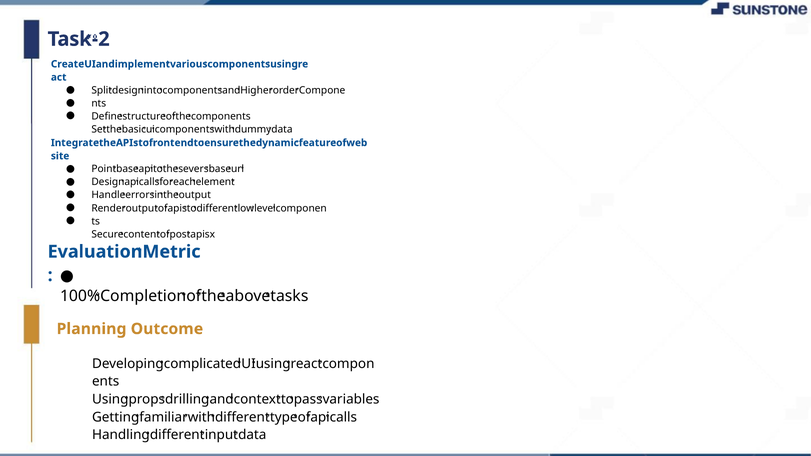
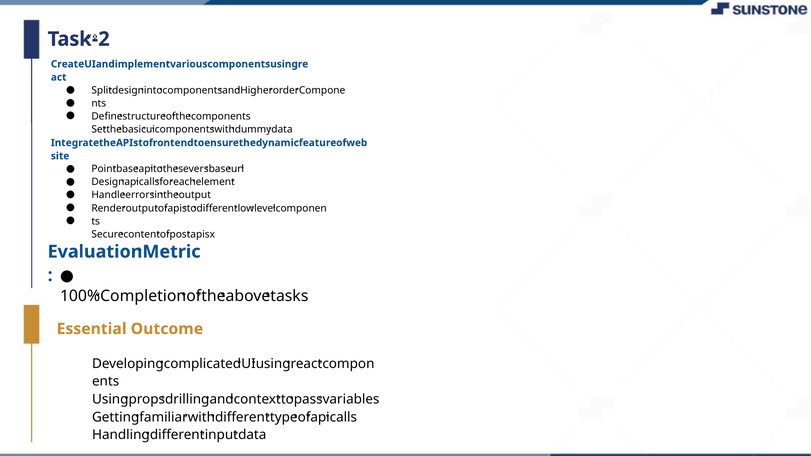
Planning: Planning -> Essential
